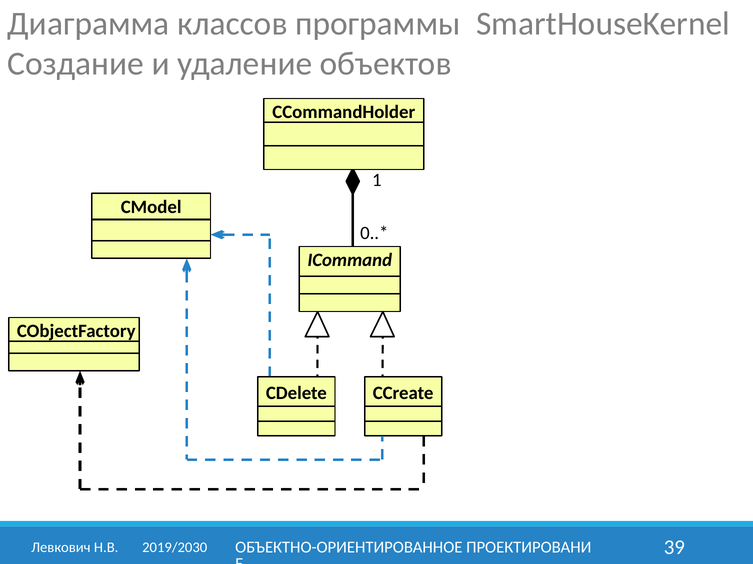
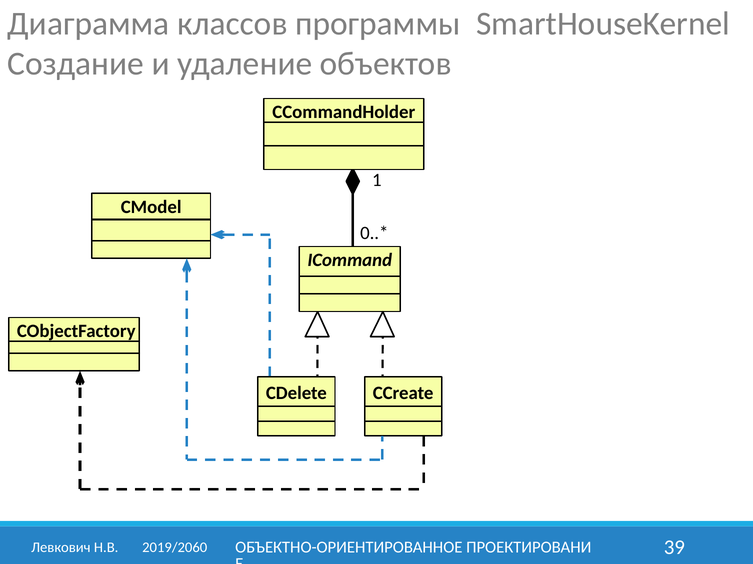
2019/2030: 2019/2030 -> 2019/2060
